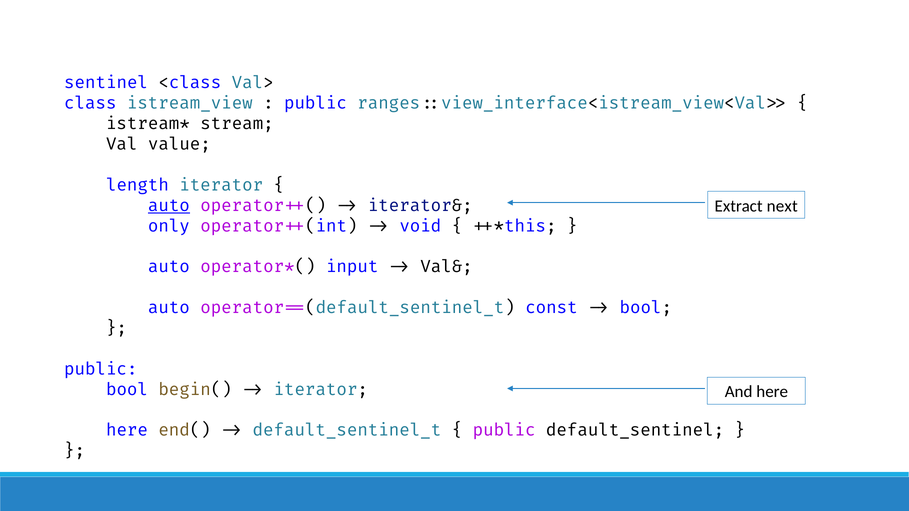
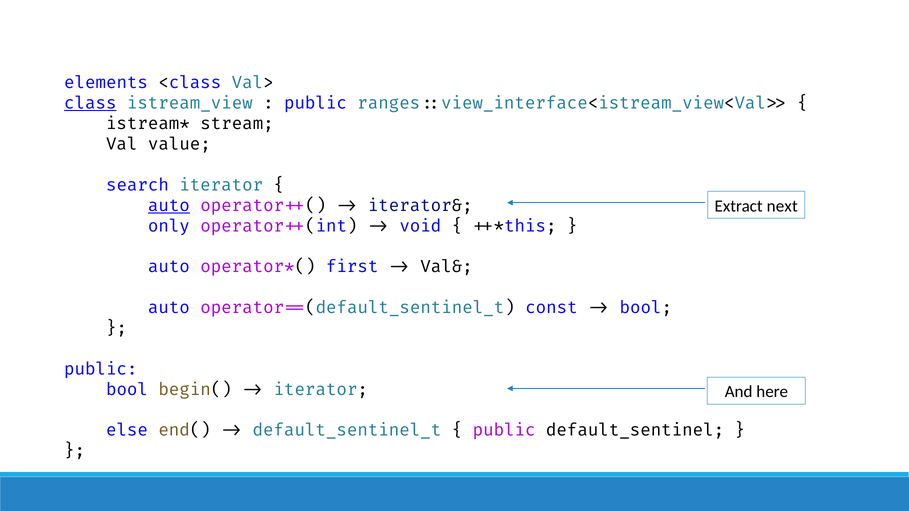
sentinel: sentinel -> elements
class underline: none -> present
length: length -> search
input: input -> first
here at (127, 431): here -> else
